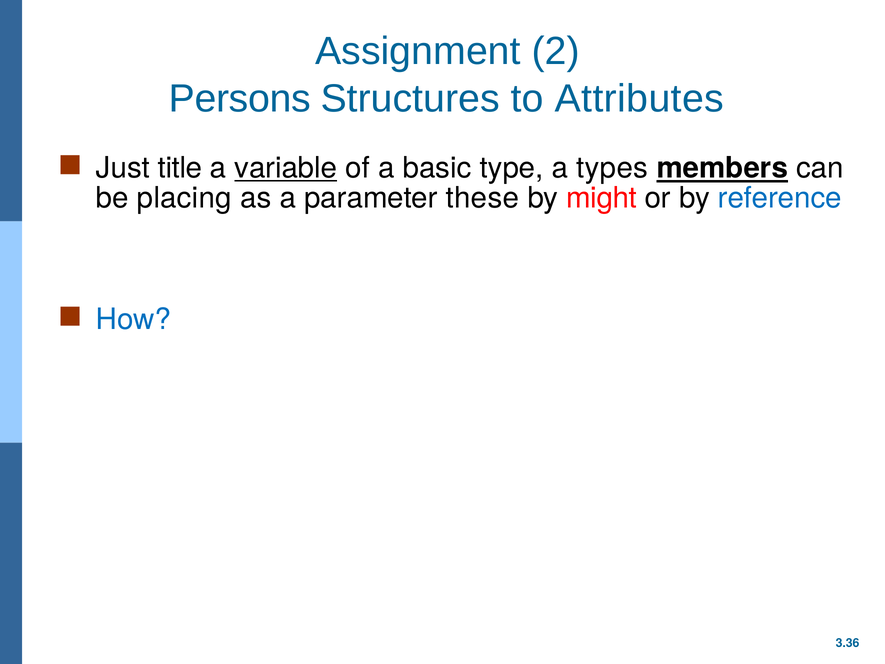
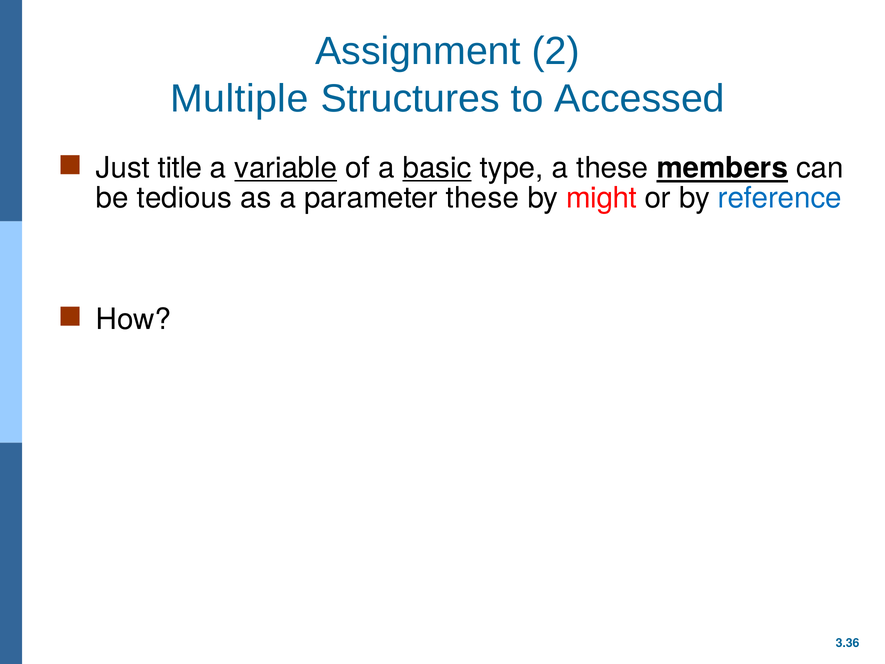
Persons: Persons -> Multiple
Attributes: Attributes -> Accessed
basic underline: none -> present
a types: types -> these
placing: placing -> tedious
How colour: blue -> black
